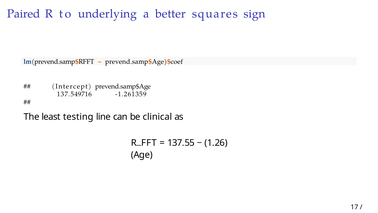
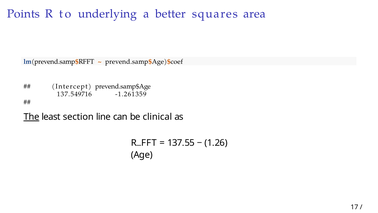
Paired: Paired -> Points
sign: sign -> area
The underline: none -> present
testing: testing -> section
